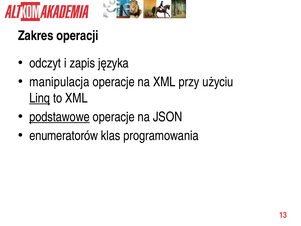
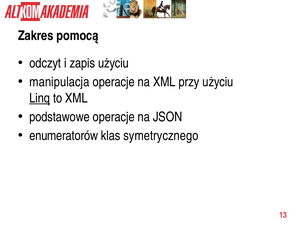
operacji: operacji -> pomocą
zapis języka: języka -> użyciu
podstawowe underline: present -> none
programowania: programowania -> symetrycznego
